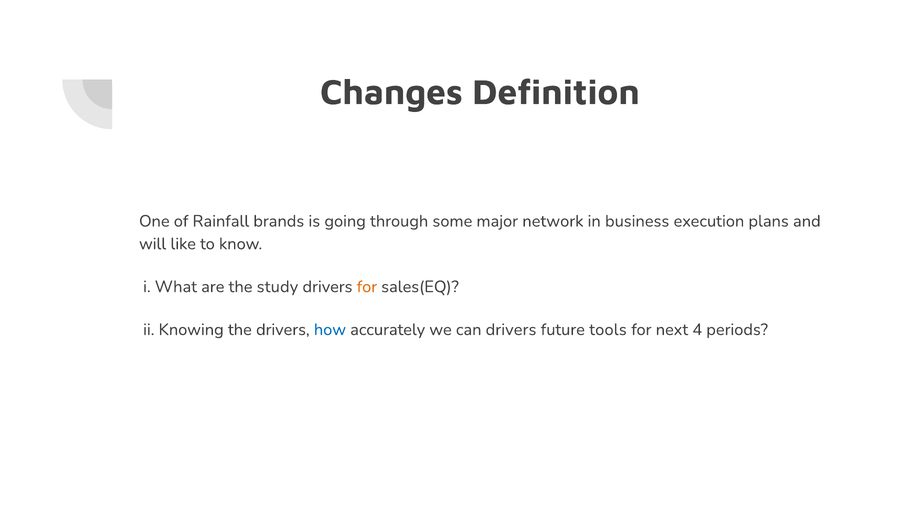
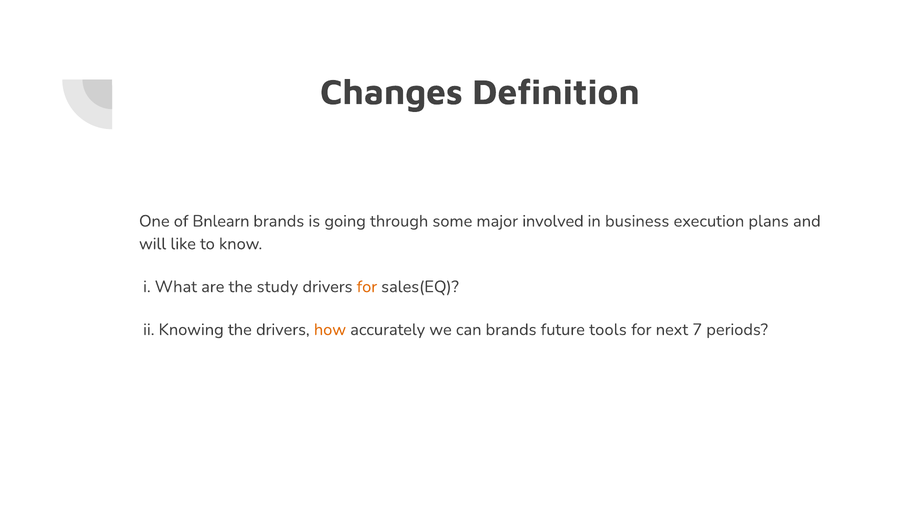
Rainfall: Rainfall -> Bnlearn
network: network -> involved
how colour: blue -> orange
can drivers: drivers -> brands
4: 4 -> 7
